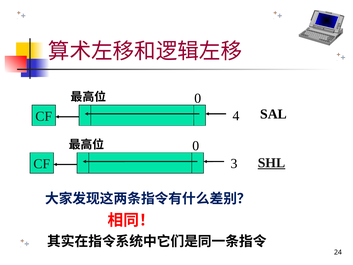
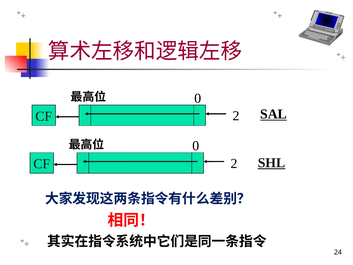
SAL underline: none -> present
4 at (236, 116): 4 -> 2
3 at (234, 163): 3 -> 2
